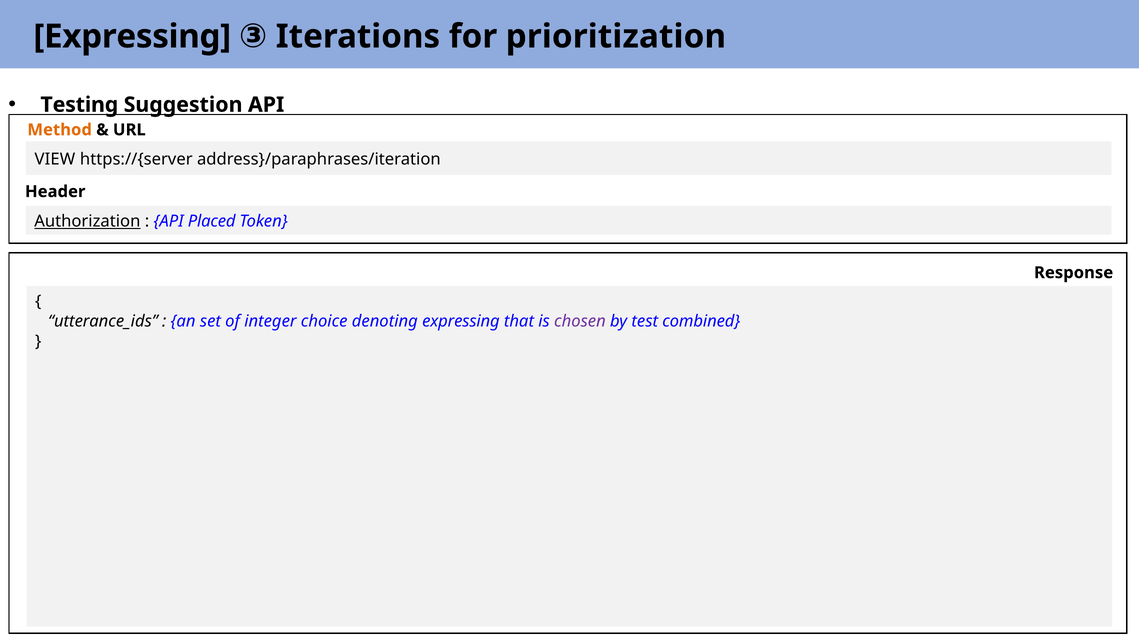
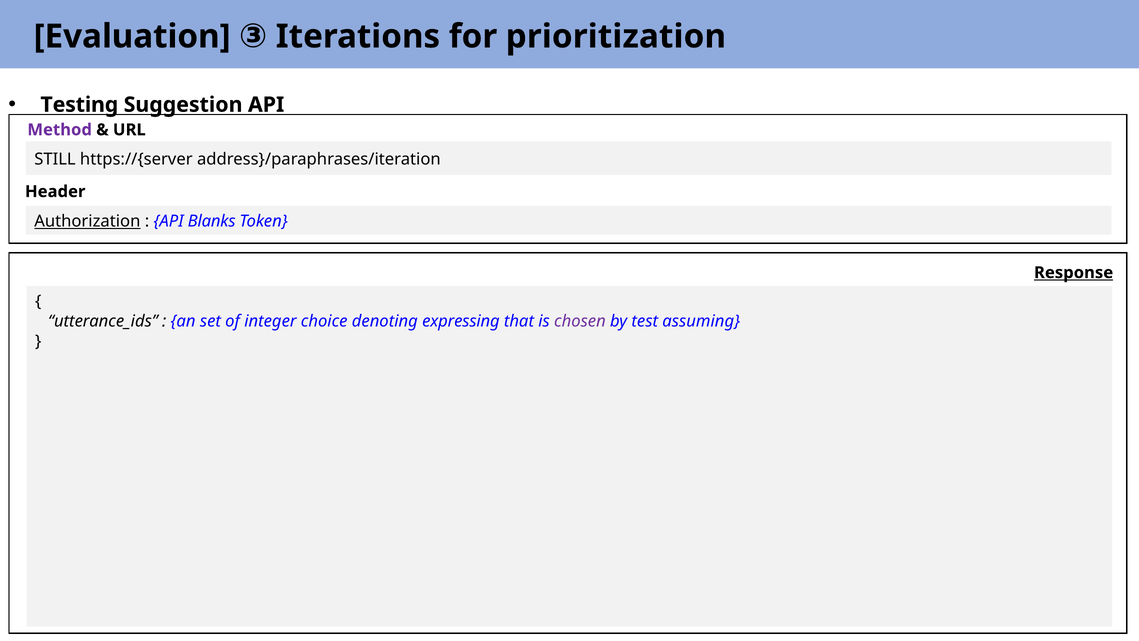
Expressing at (132, 36): Expressing -> Evaluation
Method colour: orange -> purple
VIEW: VIEW -> STILL
Placed: Placed -> Blanks
Response underline: none -> present
combined: combined -> assuming
